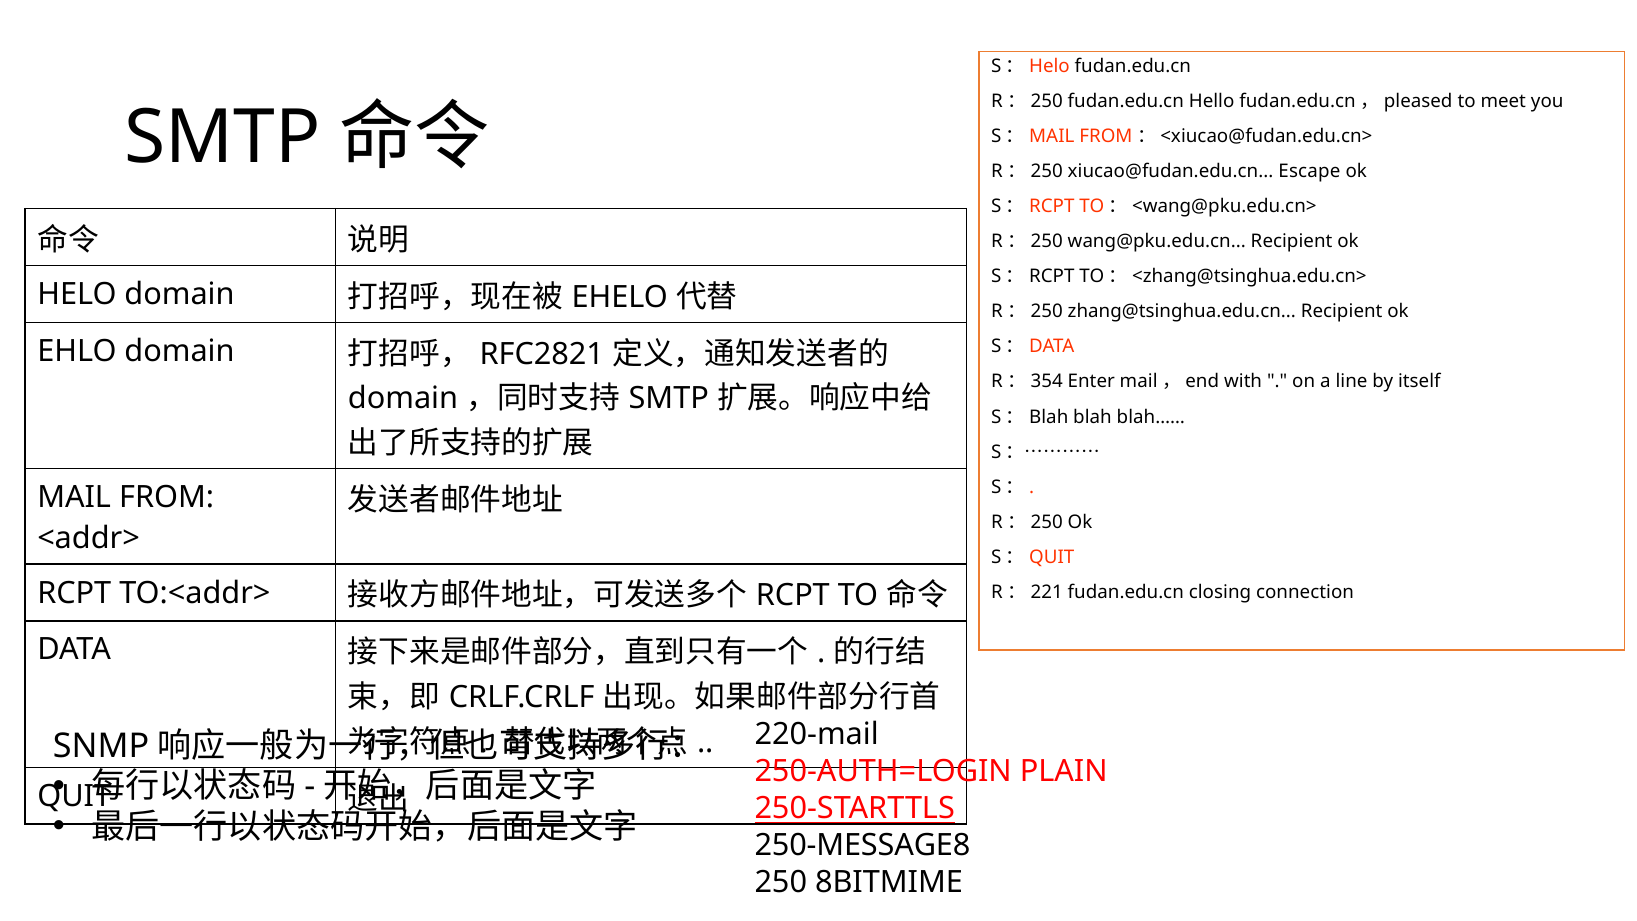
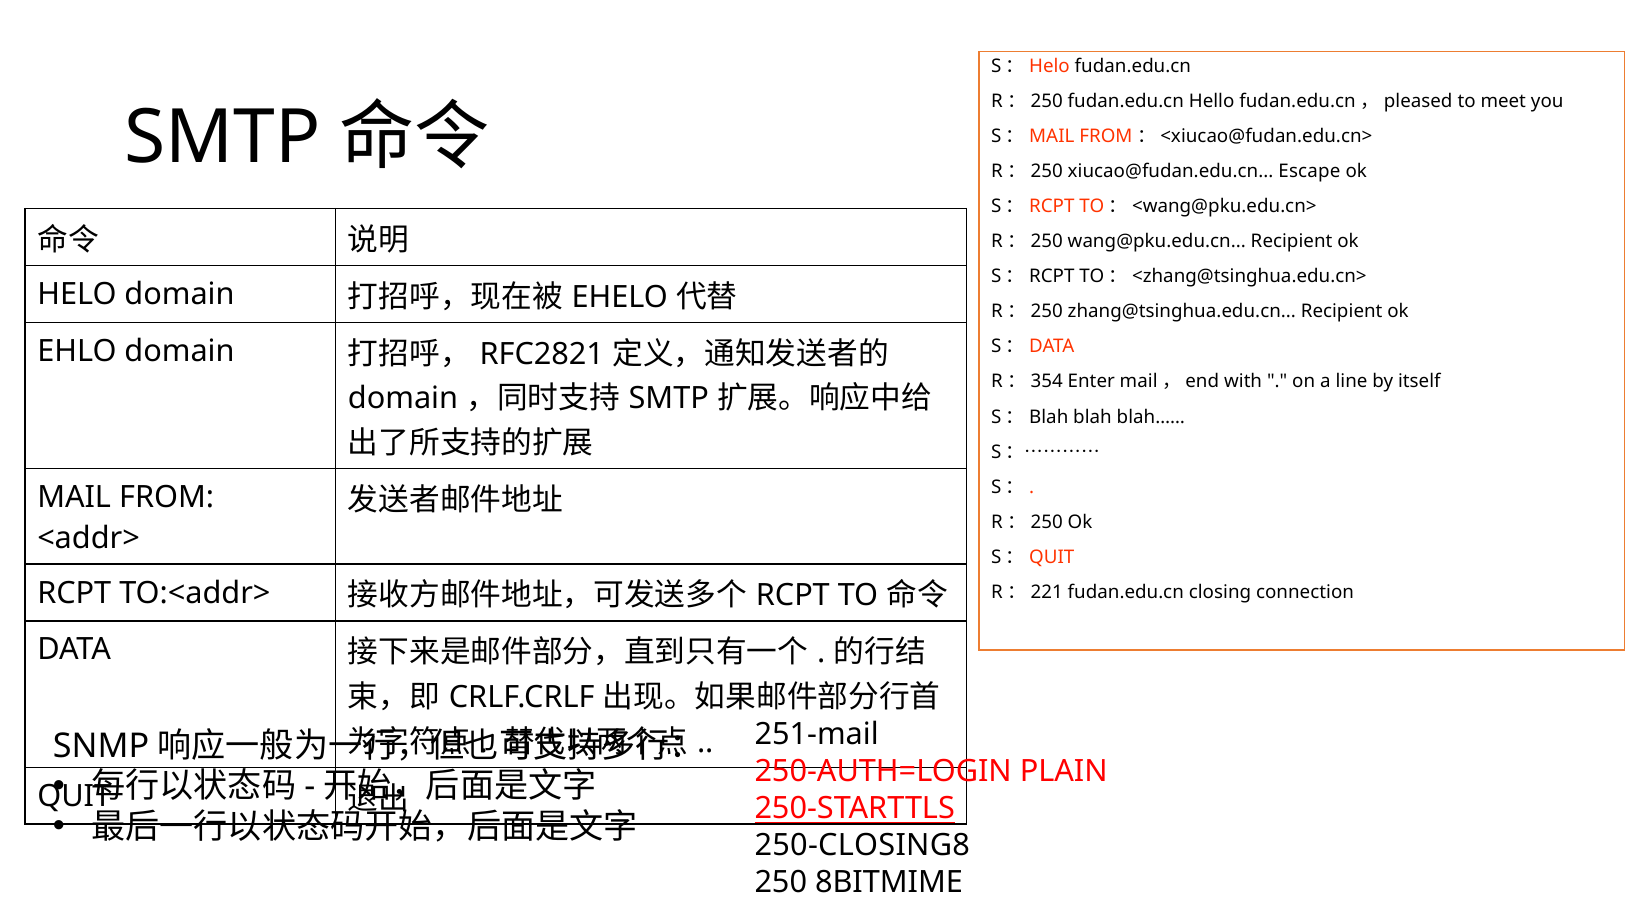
220-mail: 220-mail -> 251-mail
250-MESSAGE8: 250-MESSAGE8 -> 250-CLOSING8
